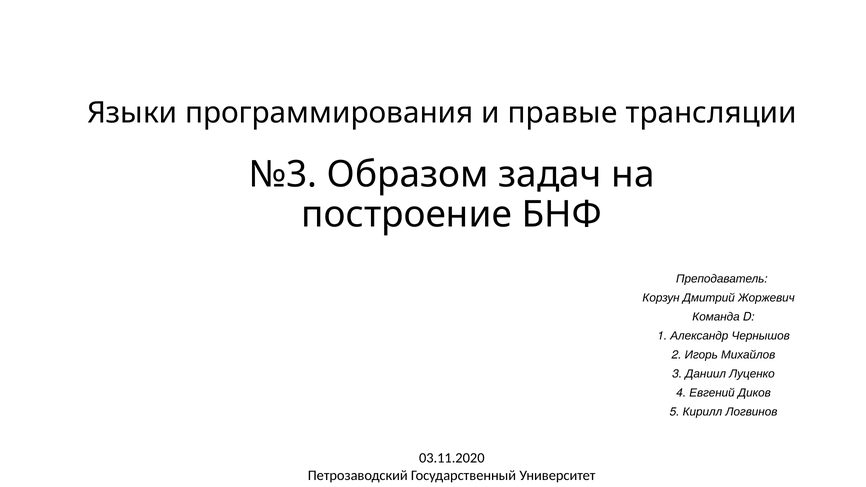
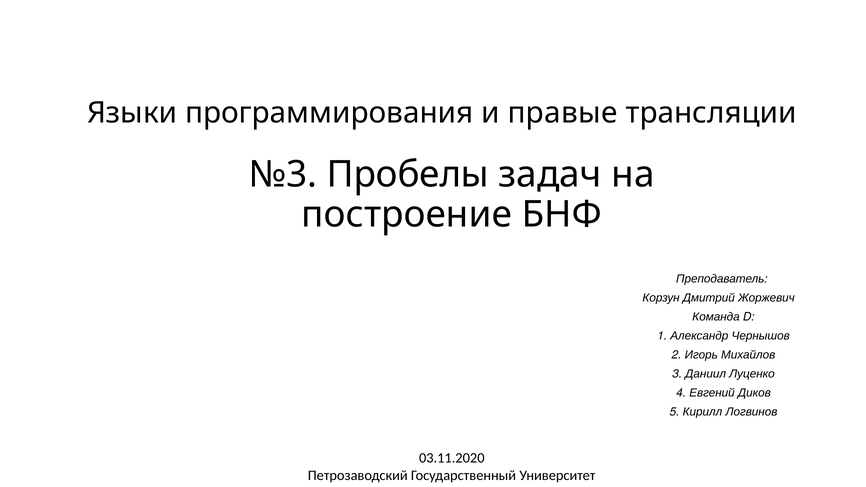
Образом: Образом -> Пробелы
